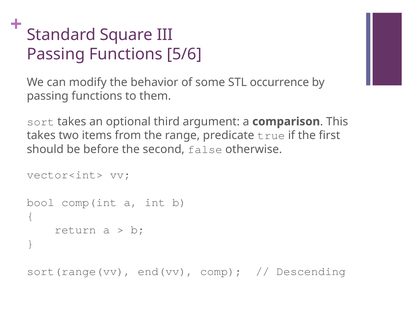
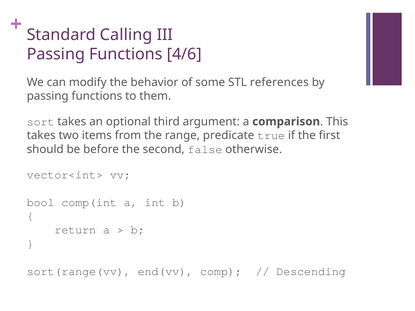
Square: Square -> Calling
5/6: 5/6 -> 4/6
occurrence: occurrence -> references
